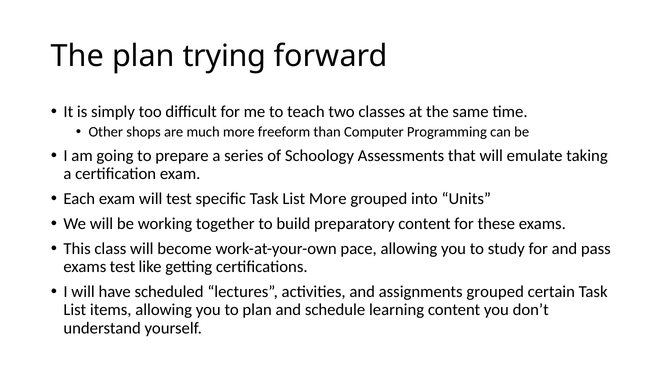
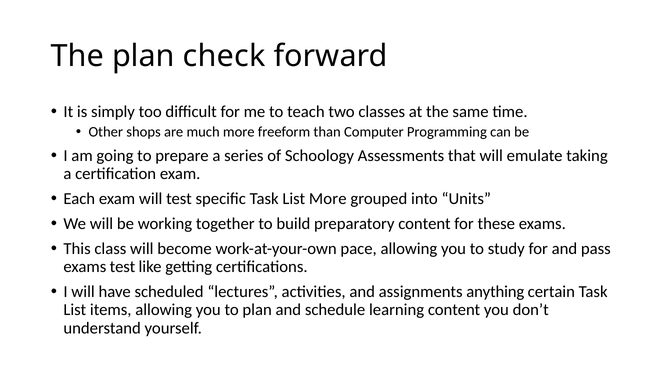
trying: trying -> check
assignments grouped: grouped -> anything
